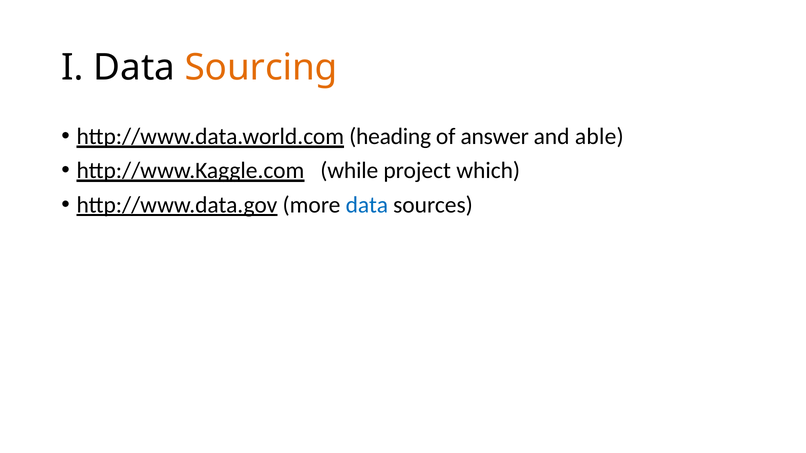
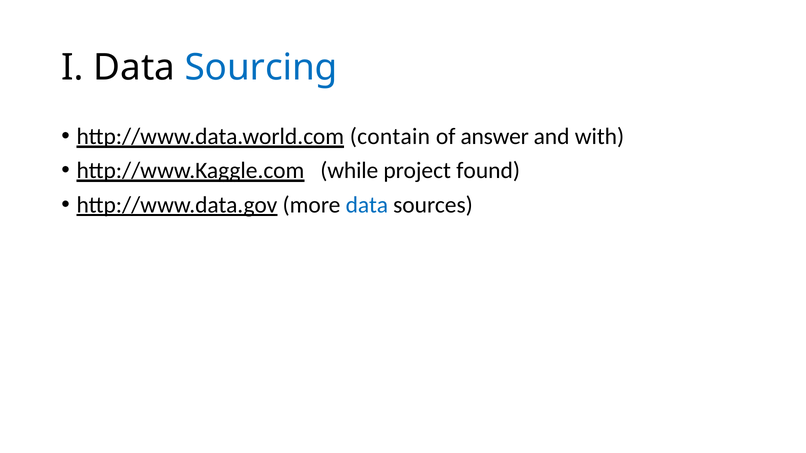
Sourcing colour: orange -> blue
heading: heading -> contain
able: able -> with
which: which -> found
